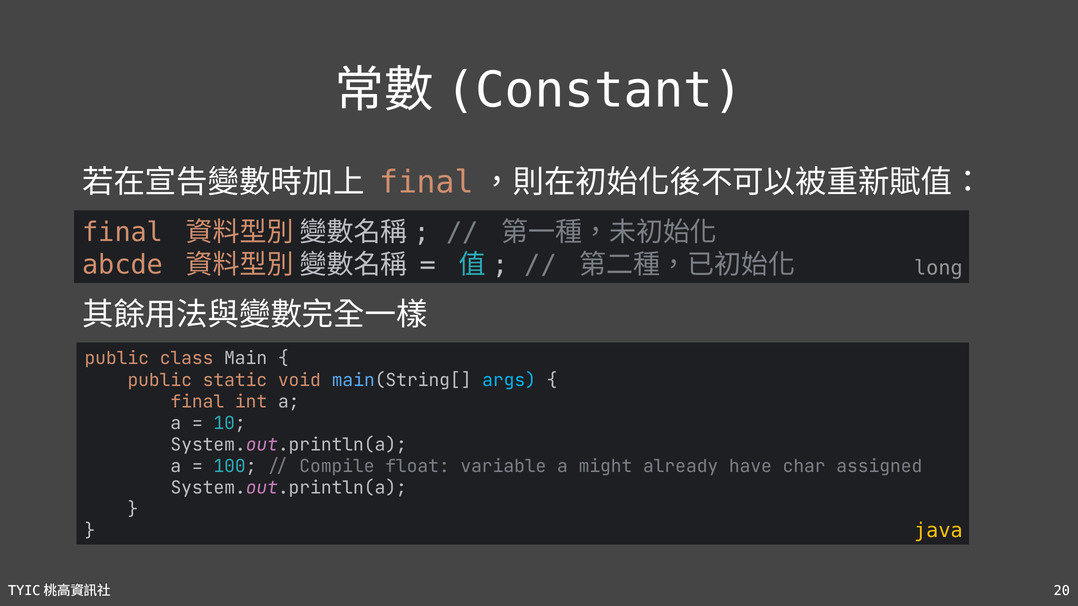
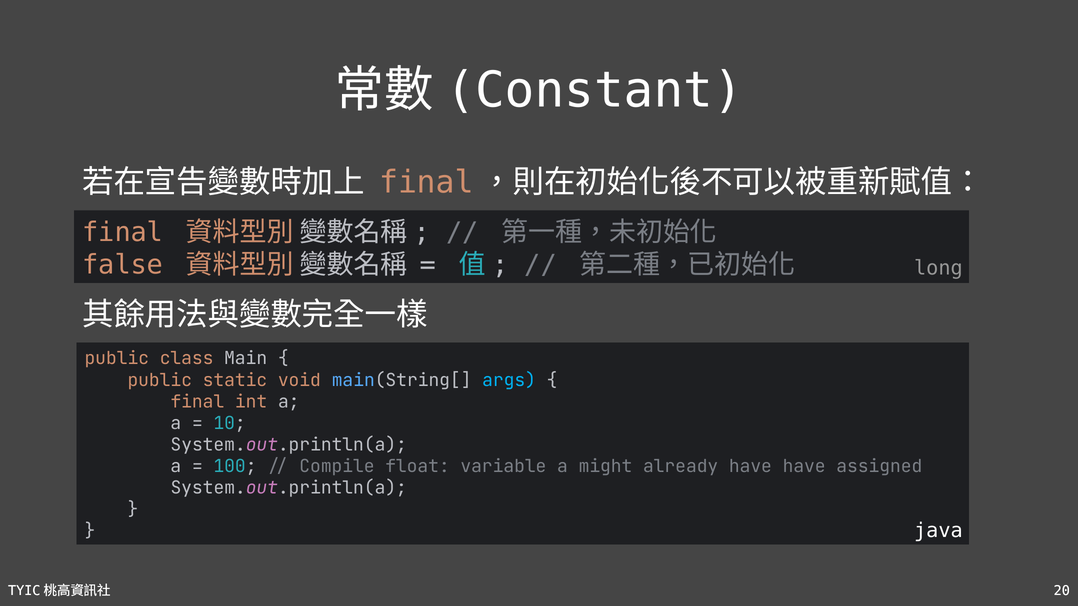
abcde: abcde -> false
have char: char -> have
java colour: yellow -> white
